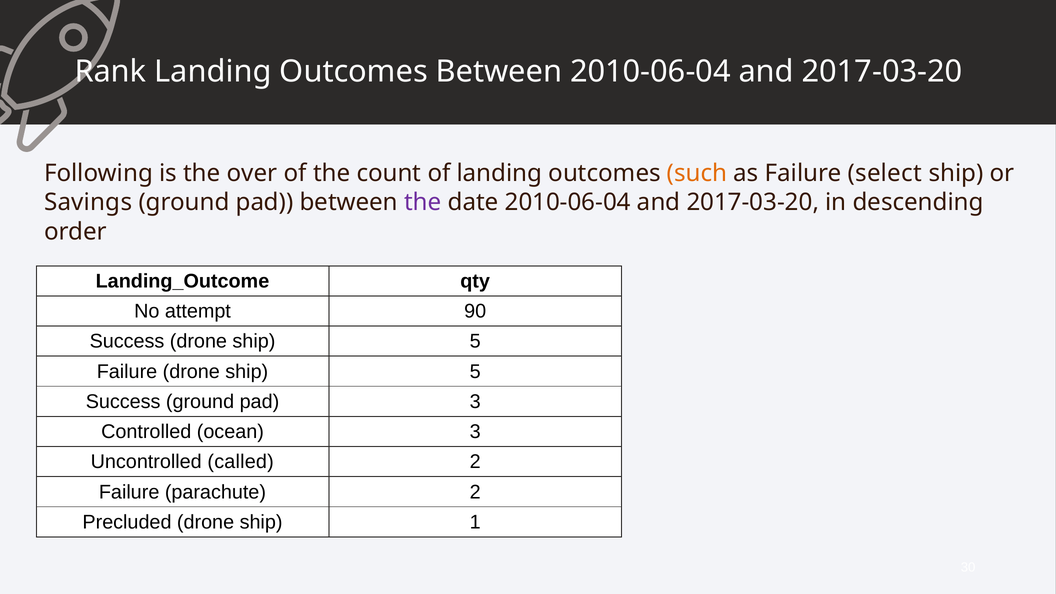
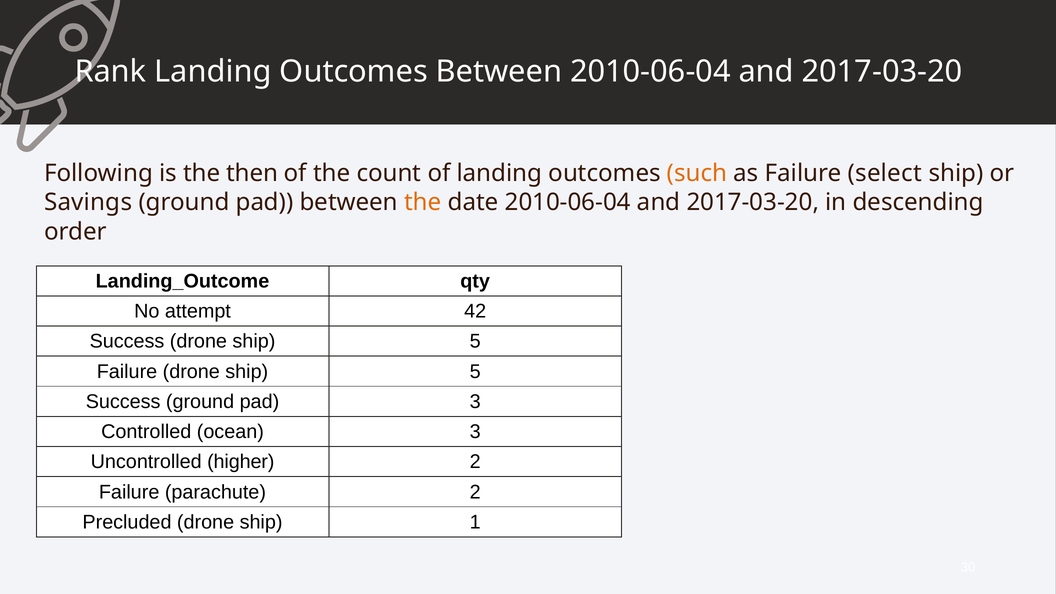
over: over -> then
the at (423, 202) colour: purple -> orange
90: 90 -> 42
called: called -> higher
